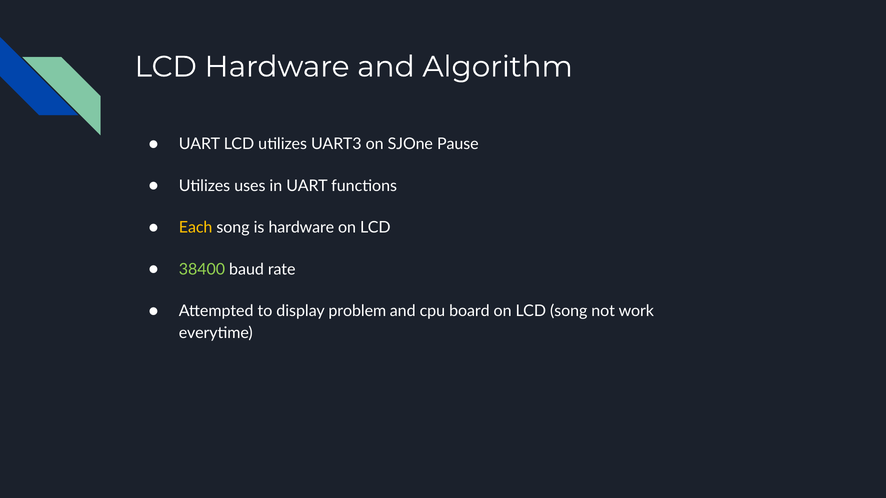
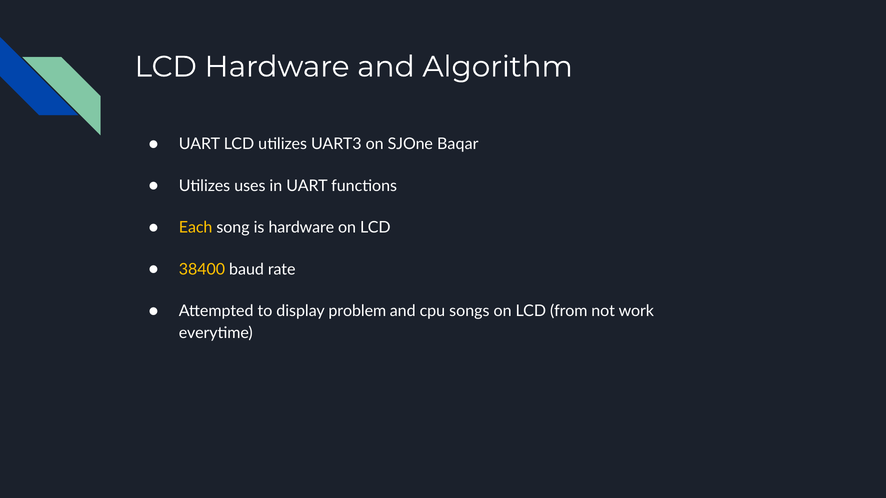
Pause: Pause -> Baqar
38400 colour: light green -> yellow
board: board -> songs
LCD song: song -> from
